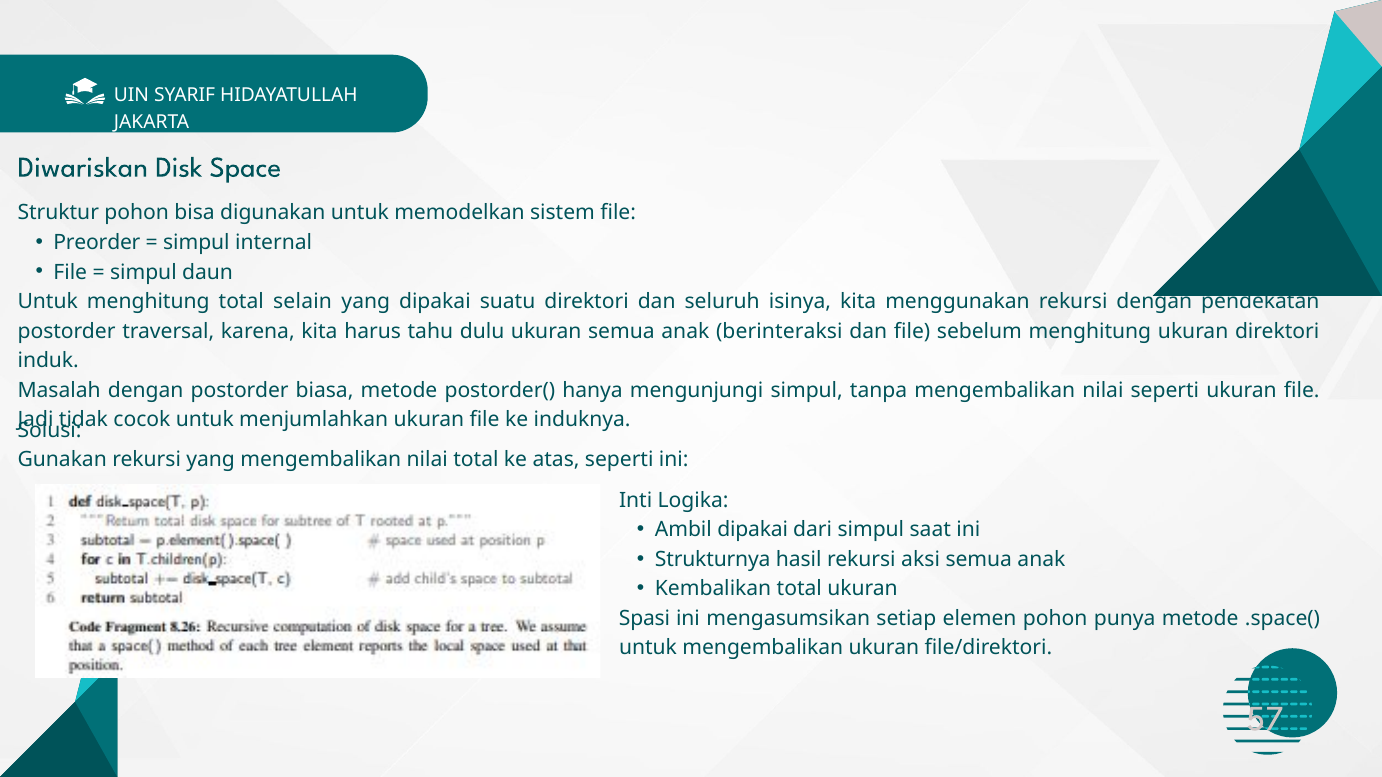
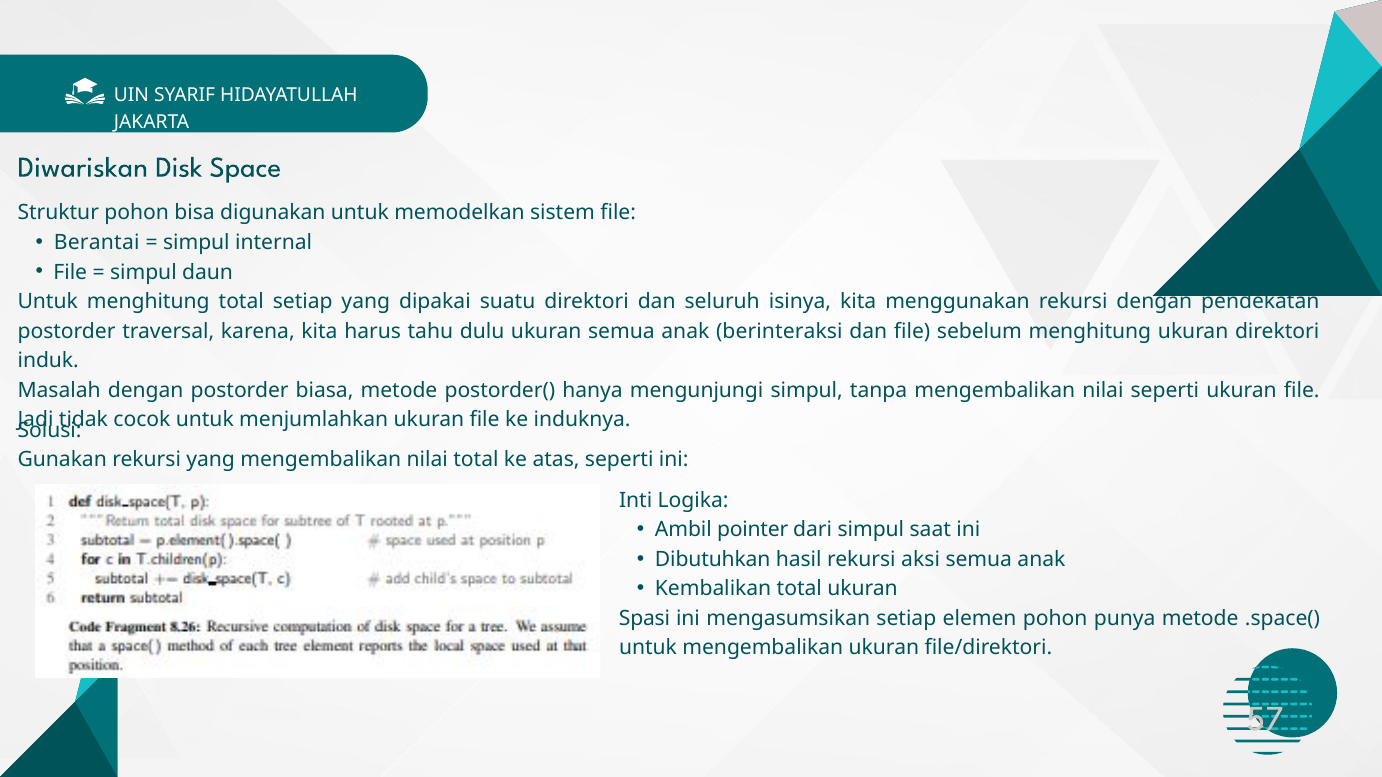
Preorder: Preorder -> Berantai
total selain: selain -> setiap
Ambil dipakai: dipakai -> pointer
Strukturnya: Strukturnya -> Dibutuhkan
